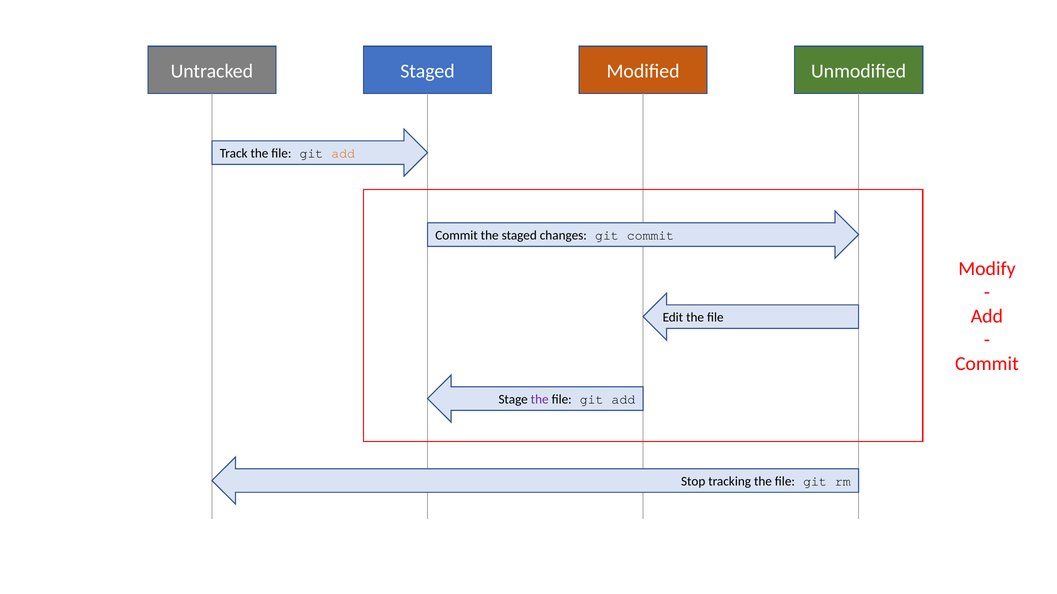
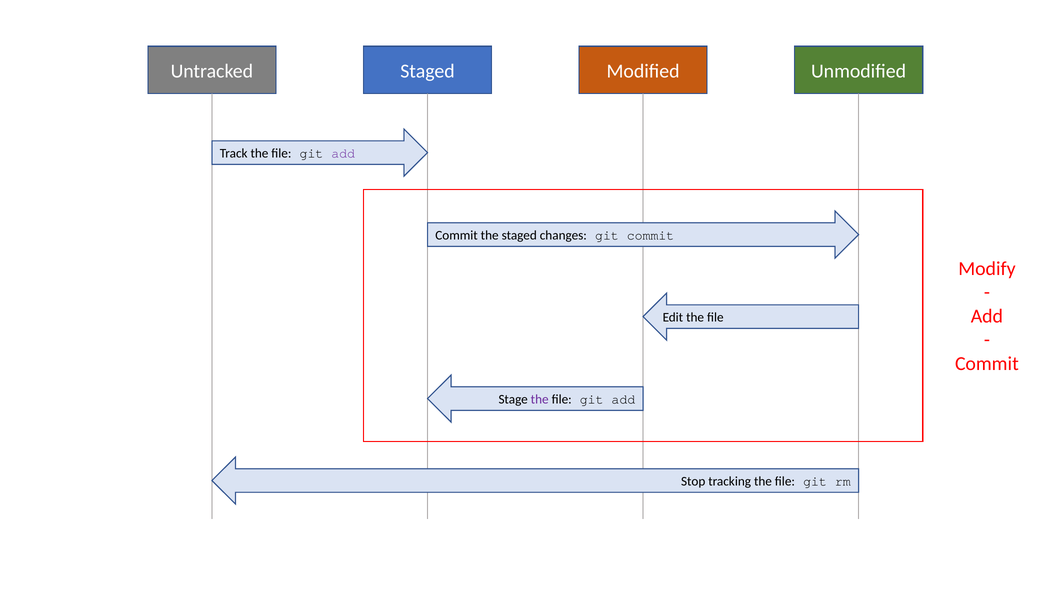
add at (343, 154) colour: orange -> purple
